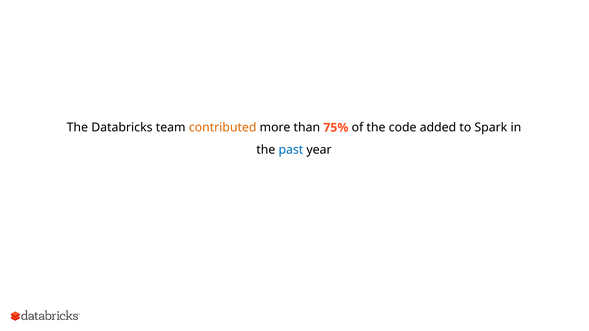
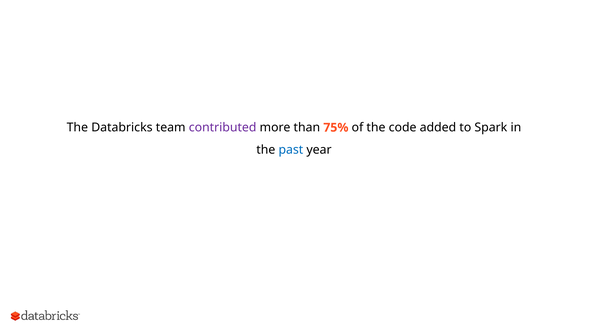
contributed colour: orange -> purple
